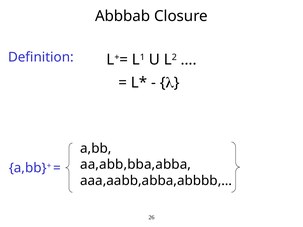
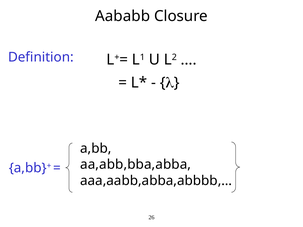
Abbbab: Abbbab -> Aababb
